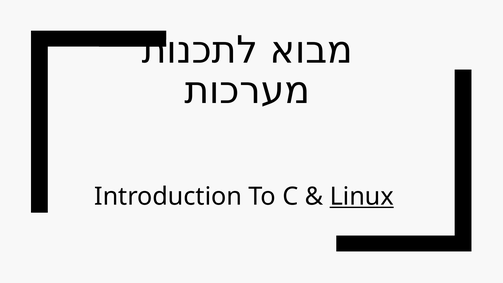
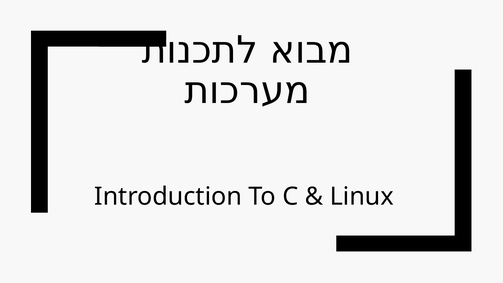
Linux underline: present -> none
